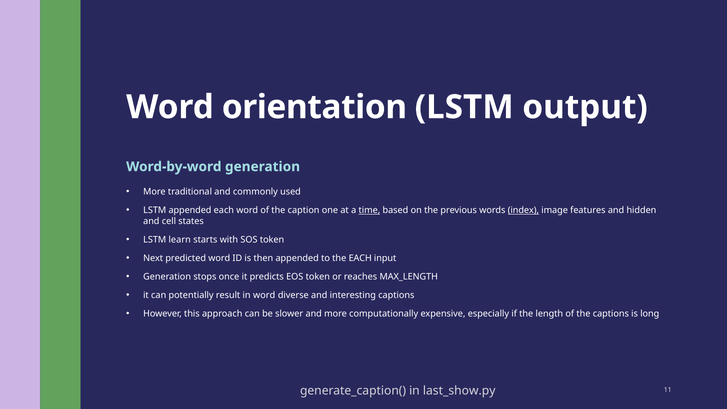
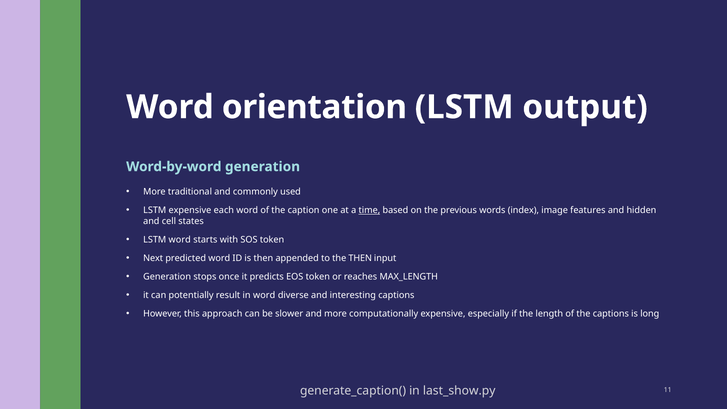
LSTM appended: appended -> expensive
index underline: present -> none
LSTM learn: learn -> word
the EACH: EACH -> THEN
